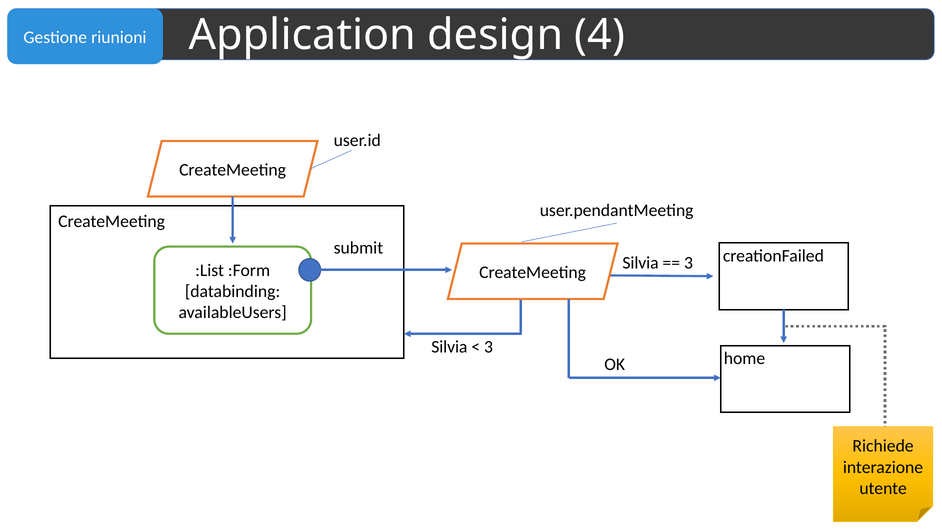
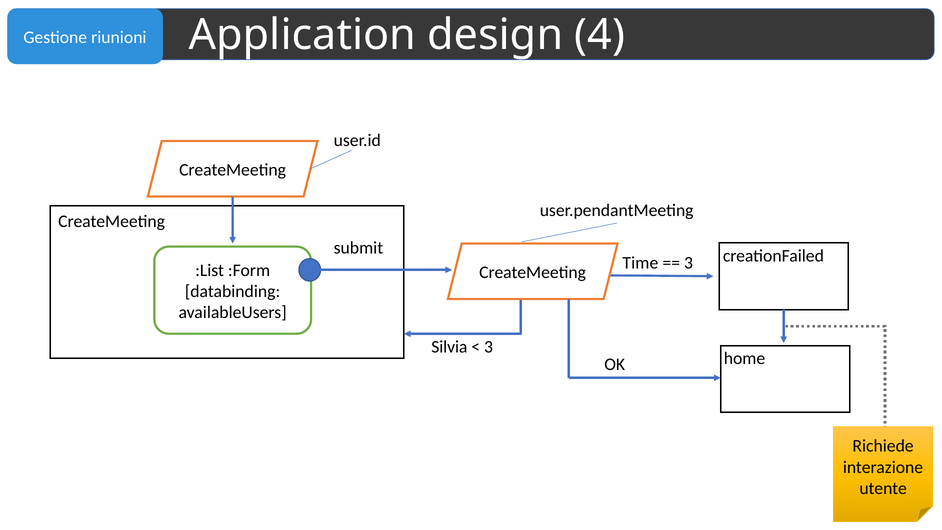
Silvia at (641, 263): Silvia -> Time
